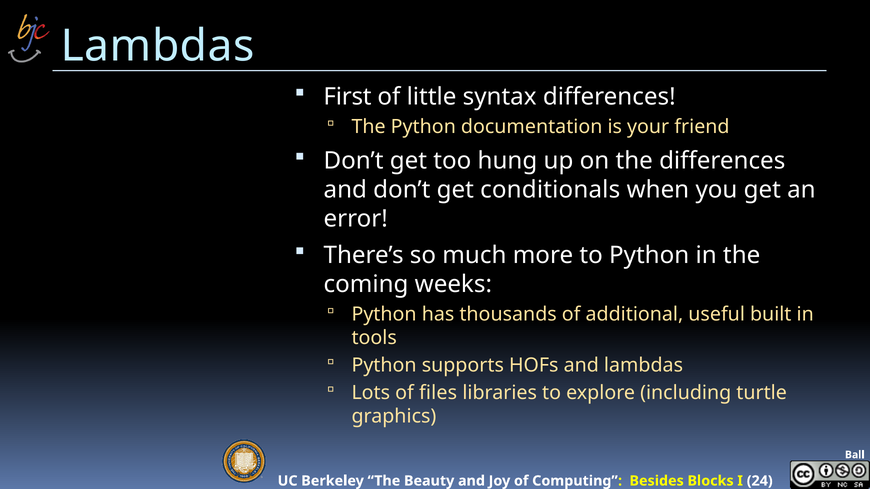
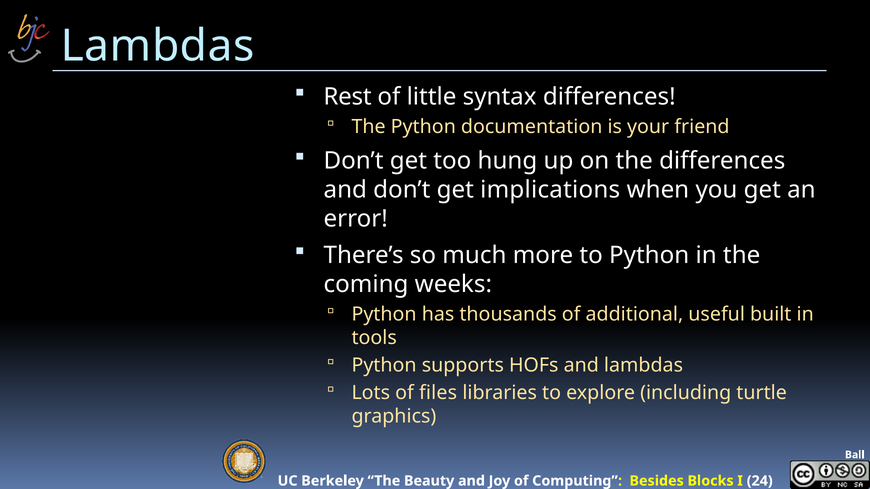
First: First -> Rest
conditionals: conditionals -> implications
